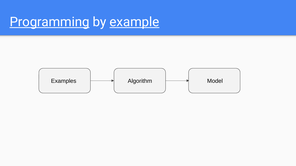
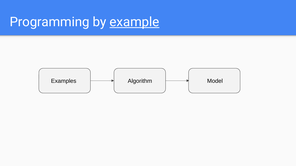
Programming underline: present -> none
